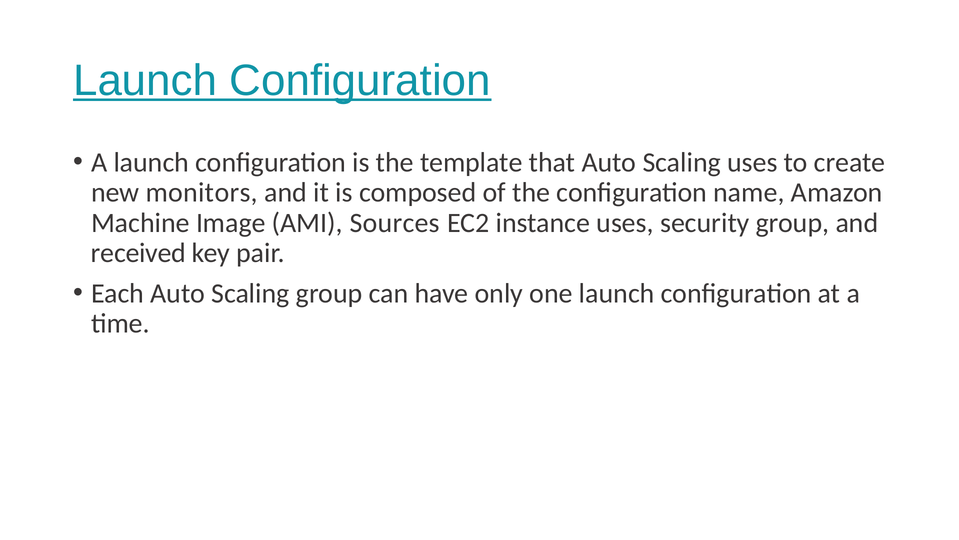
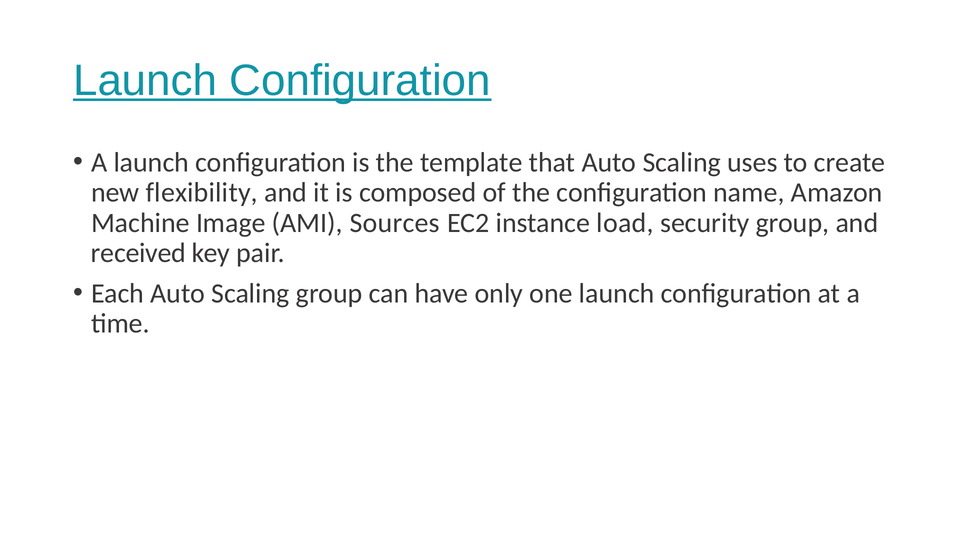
monitors: monitors -> flexibility
instance uses: uses -> load
